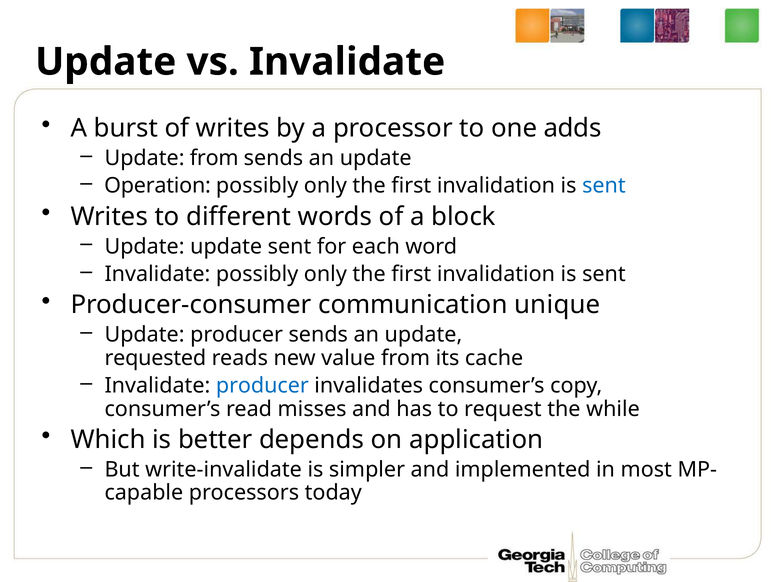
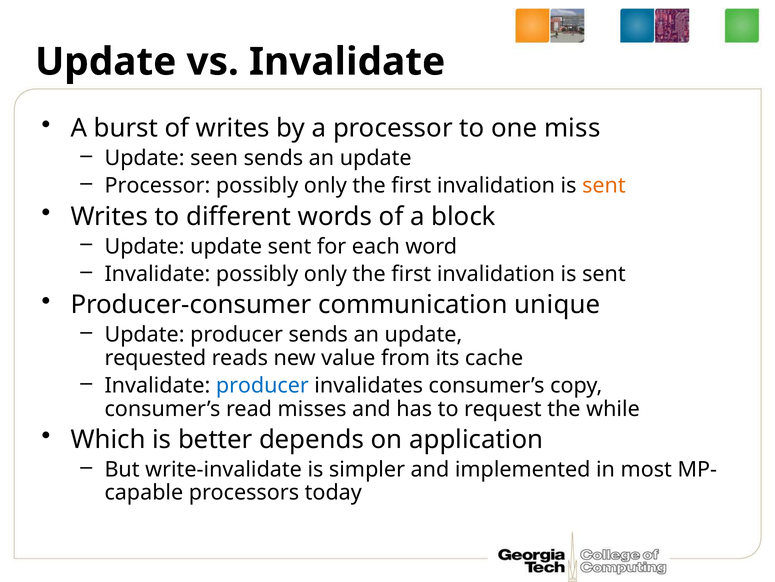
adds: adds -> miss
Update from: from -> seen
Operation at (158, 186): Operation -> Processor
sent at (604, 186) colour: blue -> orange
